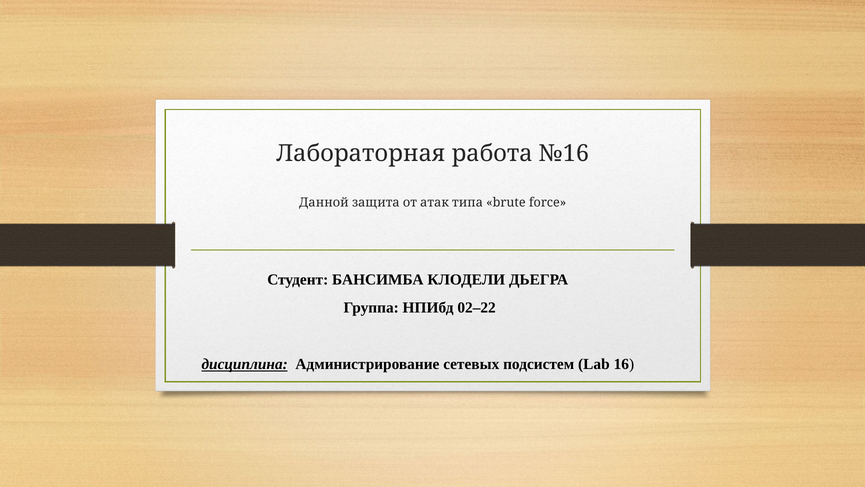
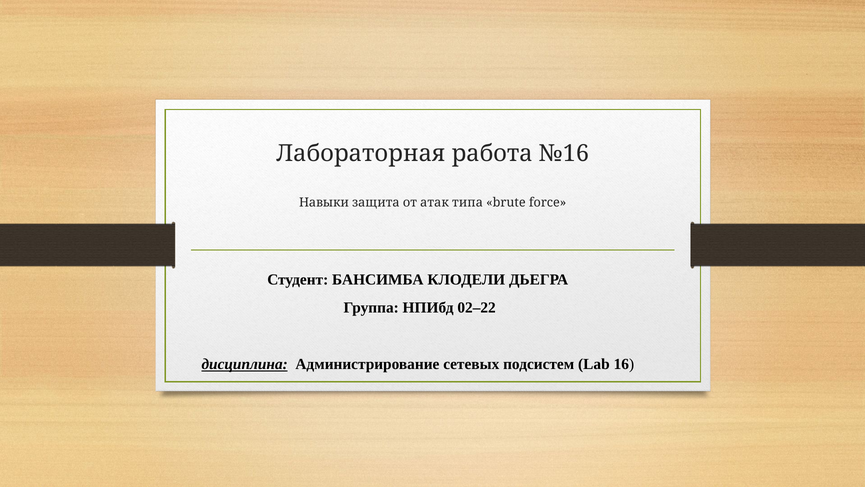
Данной: Данной -> Навыки
